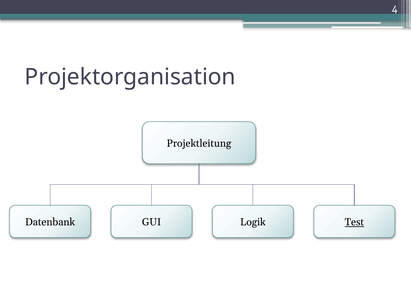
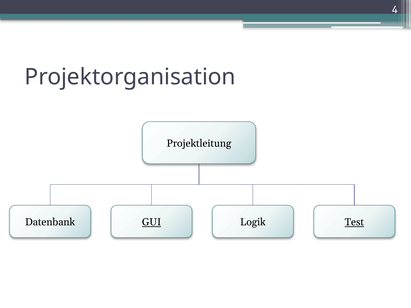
GUI underline: none -> present
